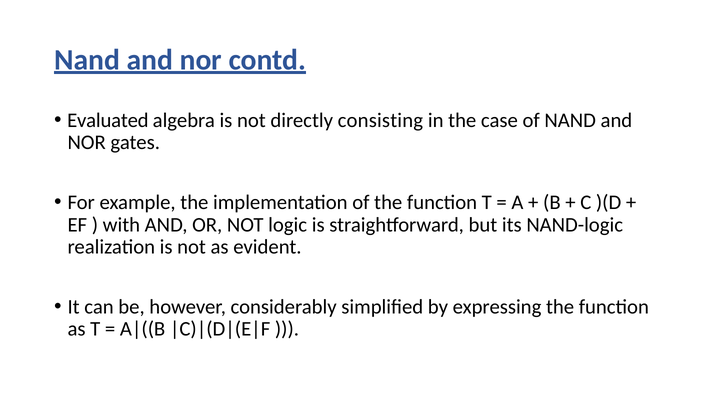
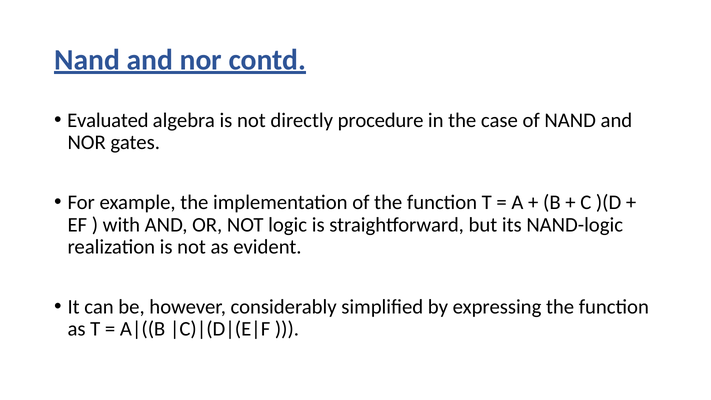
consisting: consisting -> procedure
